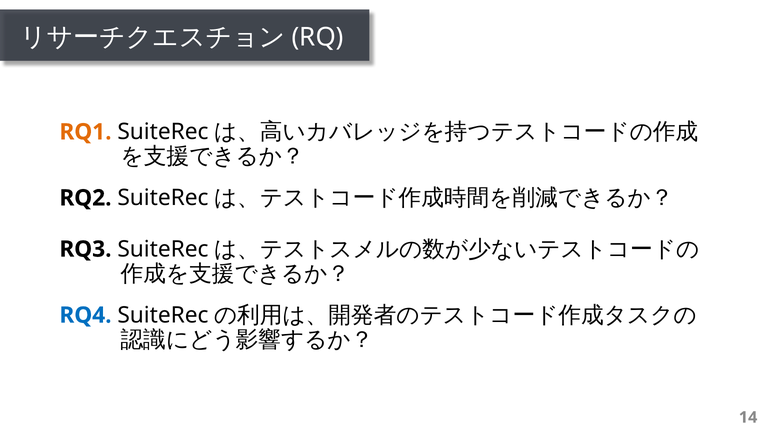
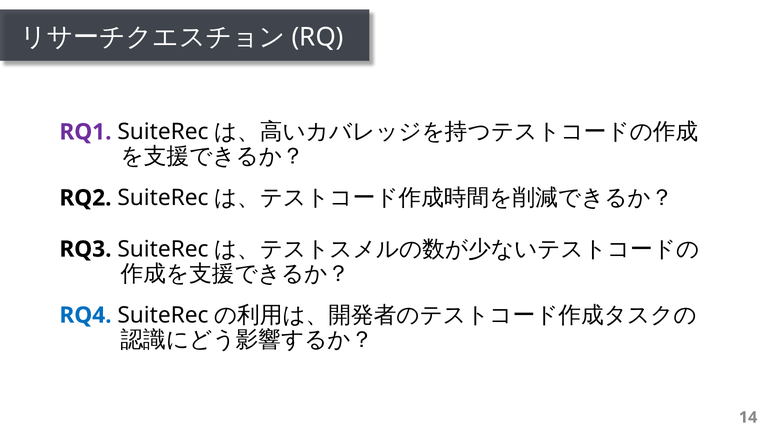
RQ1 colour: orange -> purple
